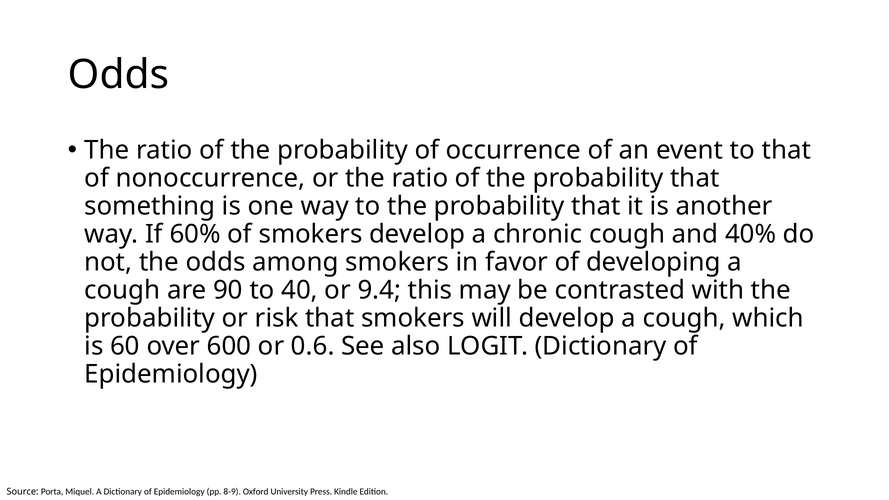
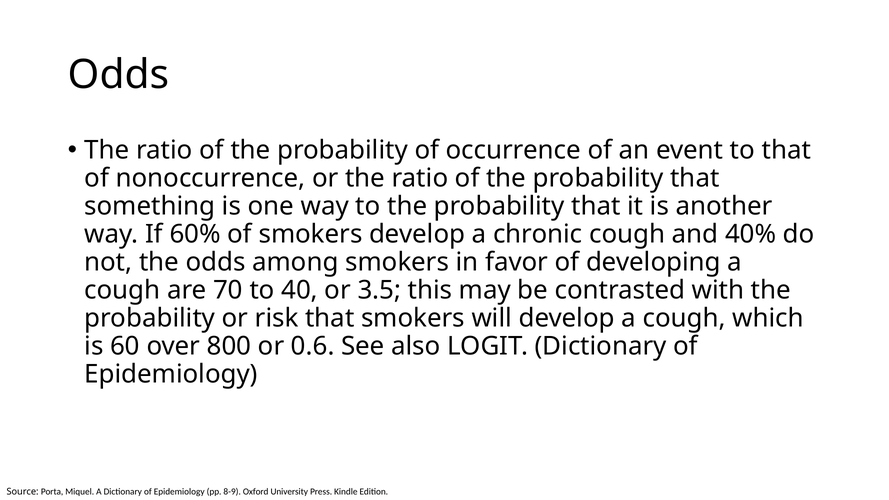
90: 90 -> 70
9.4: 9.4 -> 3.5
600: 600 -> 800
